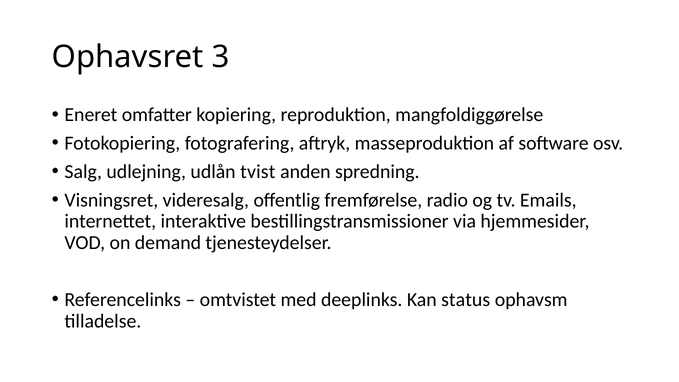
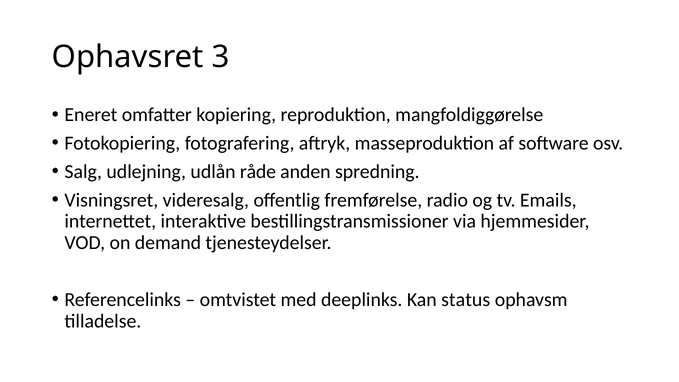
tvist: tvist -> råde
